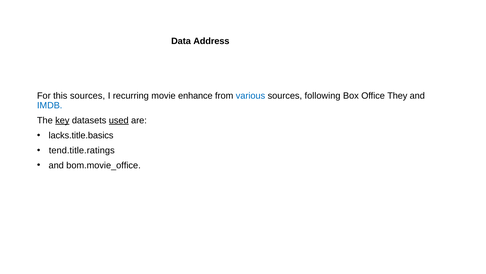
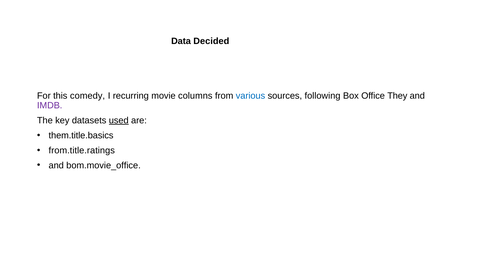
Address: Address -> Decided
this sources: sources -> comedy
enhance: enhance -> columns
IMDB colour: blue -> purple
key underline: present -> none
lacks.title.basics: lacks.title.basics -> them.title.basics
tend.title.ratings: tend.title.ratings -> from.title.ratings
